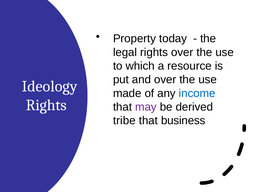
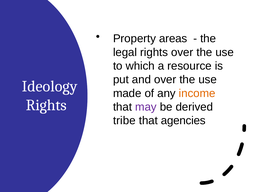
today: today -> areas
income colour: blue -> orange
business: business -> agencies
